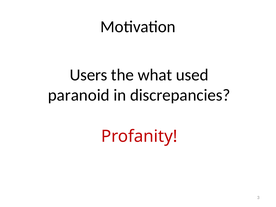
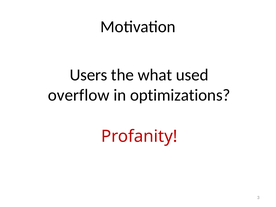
paranoid: paranoid -> overflow
discrepancies: discrepancies -> optimizations
